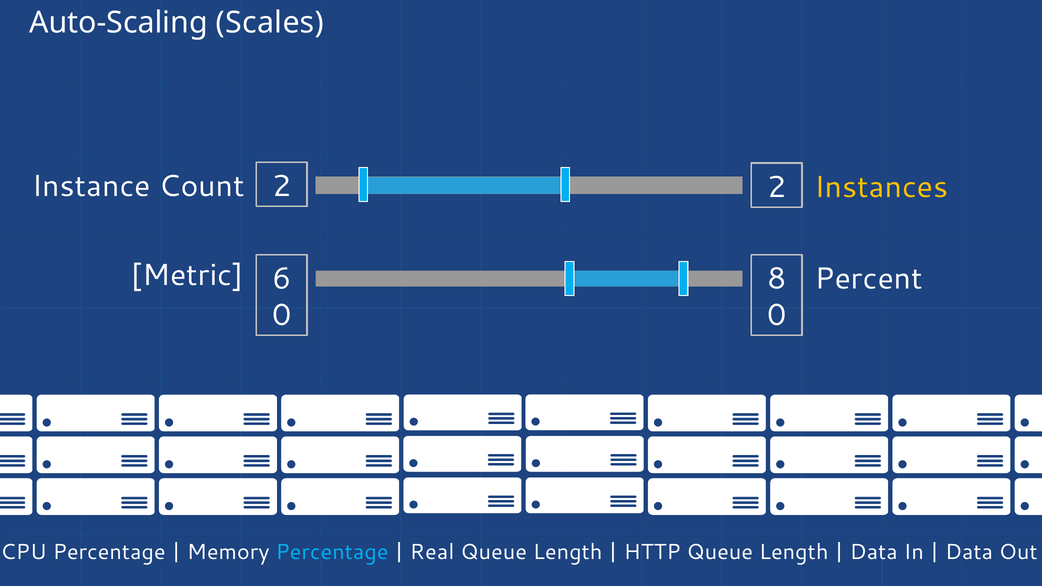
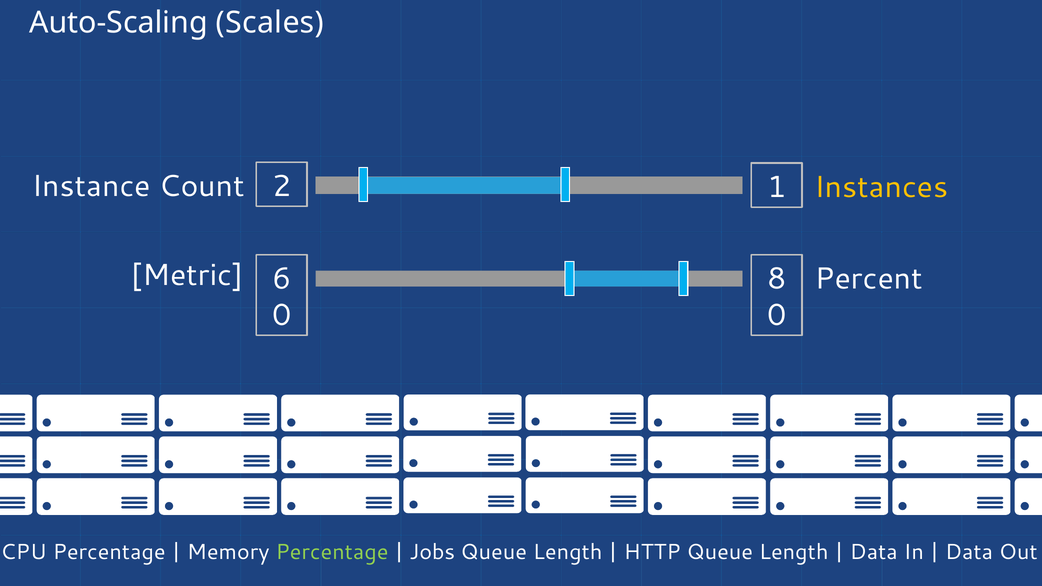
2 2: 2 -> 1
Percentage at (332, 552) colour: light blue -> light green
Real: Real -> Jobs
